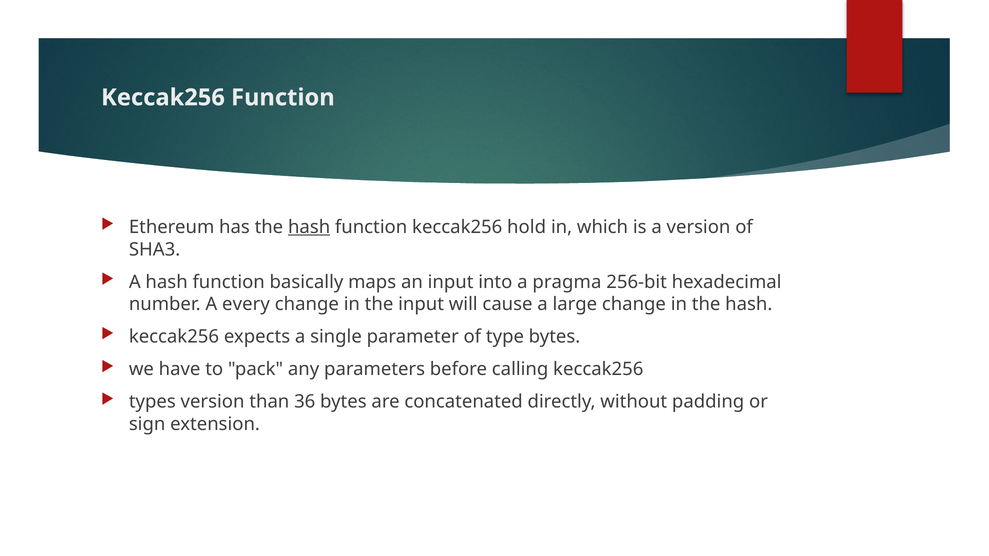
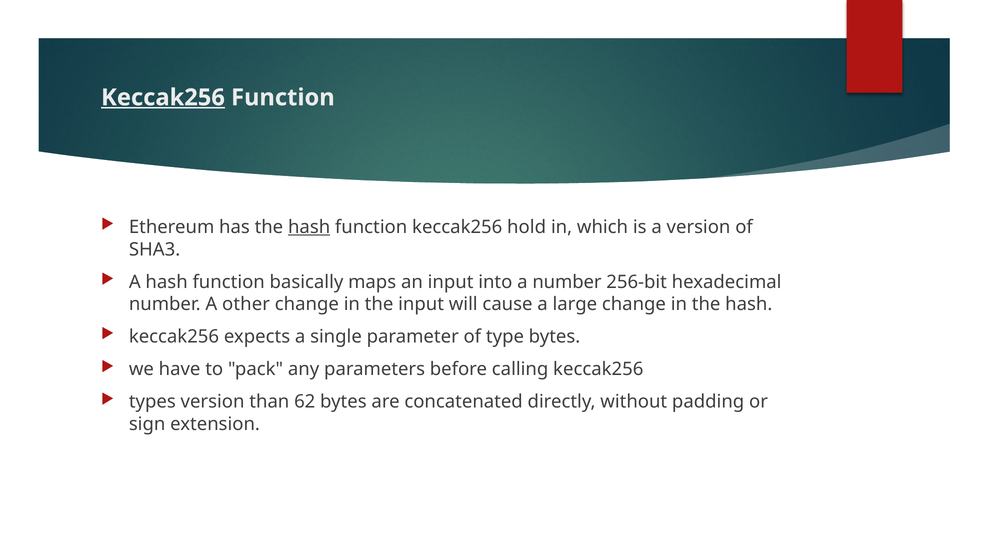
Keccak256 at (163, 98) underline: none -> present
a pragma: pragma -> number
every: every -> other
36: 36 -> 62
